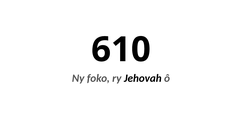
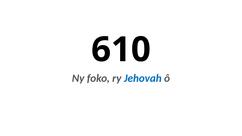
Jehovah colour: black -> blue
